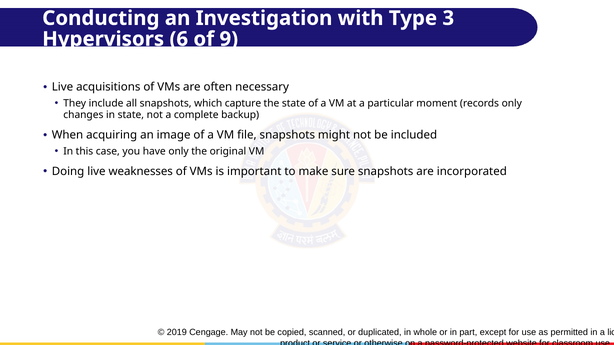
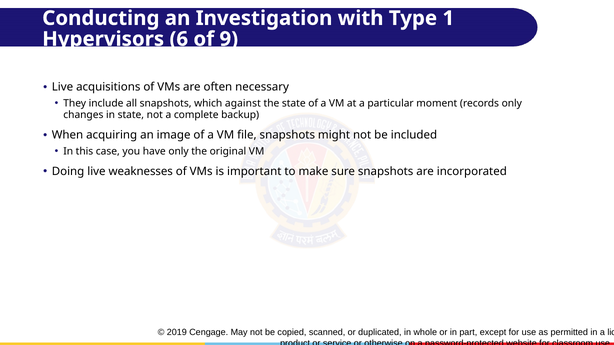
3: 3 -> 1
capture: capture -> against
